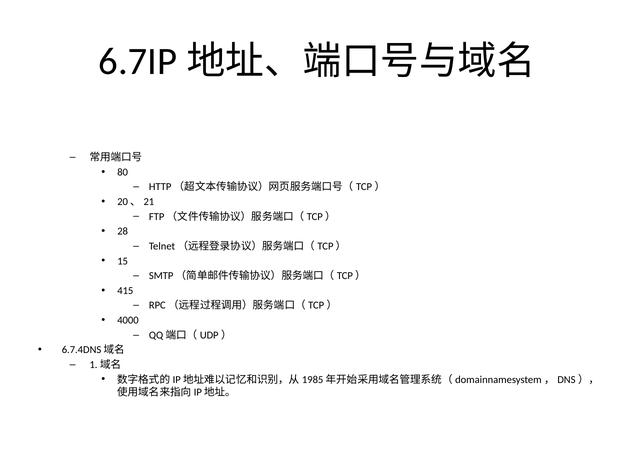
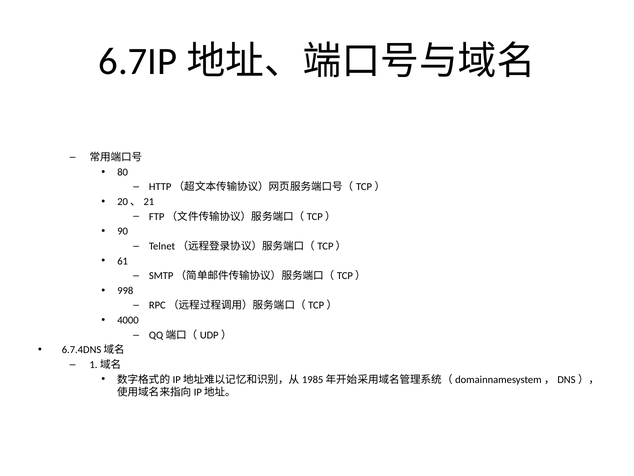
28: 28 -> 90
15: 15 -> 61
415: 415 -> 998
